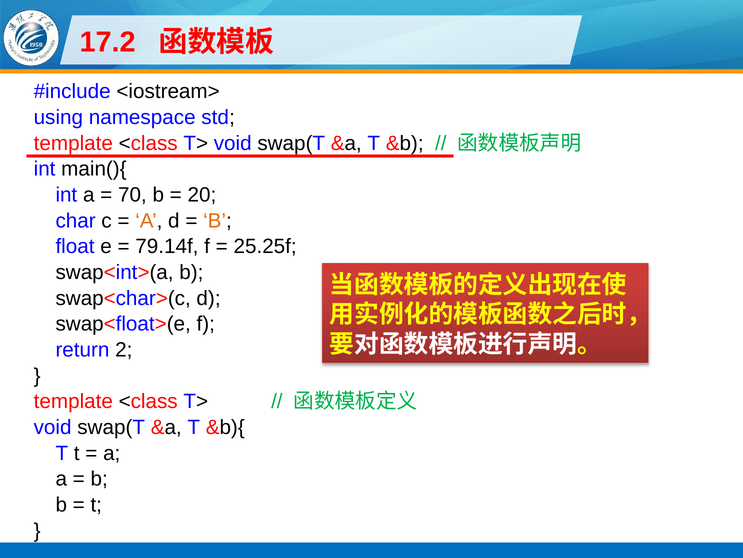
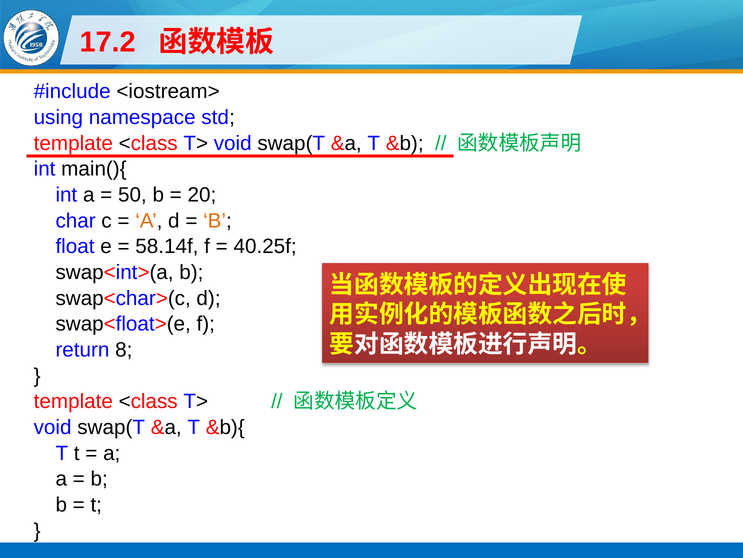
70: 70 -> 50
79.14f: 79.14f -> 58.14f
25.25f: 25.25f -> 40.25f
2: 2 -> 8
